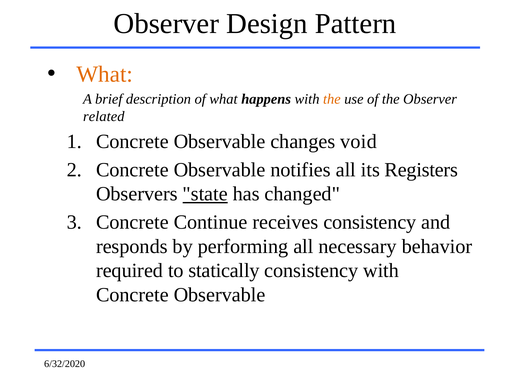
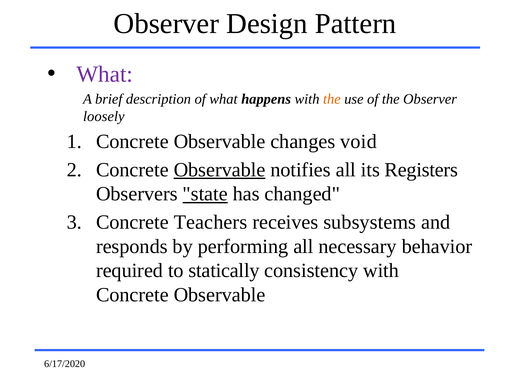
What at (105, 74) colour: orange -> purple
related: related -> loosely
Observable at (220, 170) underline: none -> present
Continue: Continue -> Teachers
receives consistency: consistency -> subsystems
6/32/2020: 6/32/2020 -> 6/17/2020
